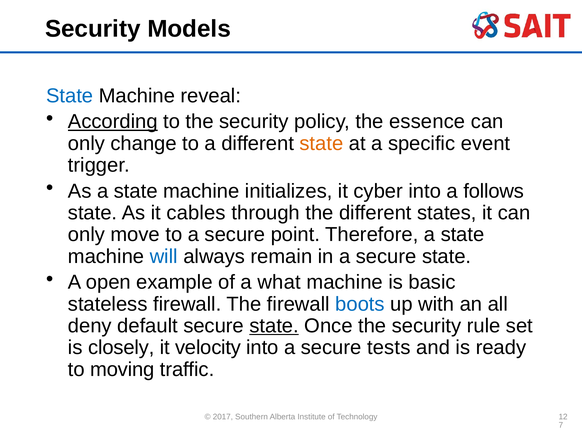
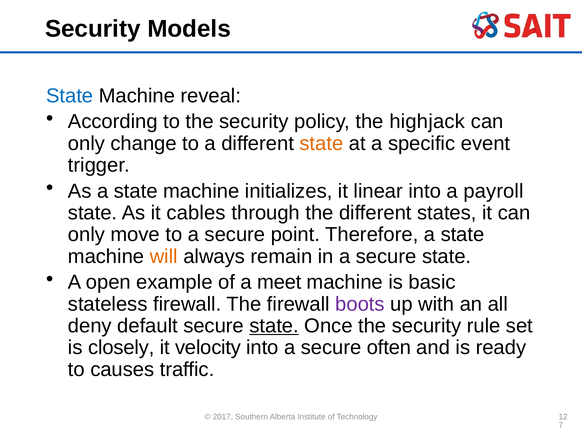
According underline: present -> none
essence: essence -> highjack
cyber: cyber -> linear
follows: follows -> payroll
will colour: blue -> orange
what: what -> meet
boots colour: blue -> purple
tests: tests -> often
moving: moving -> causes
